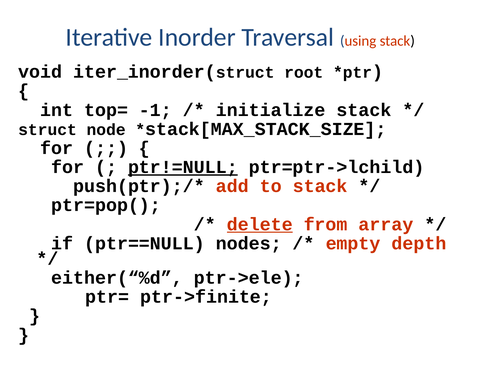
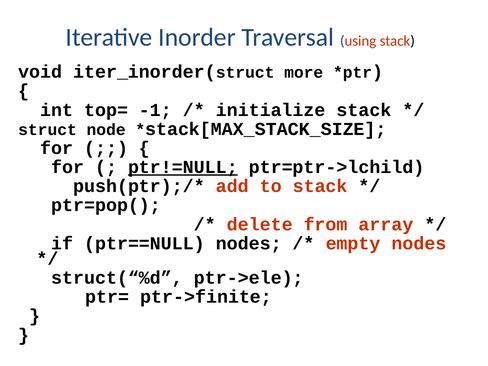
root: root -> more
delete underline: present -> none
empty depth: depth -> nodes
either(“%d: either(“%d -> struct(“%d
